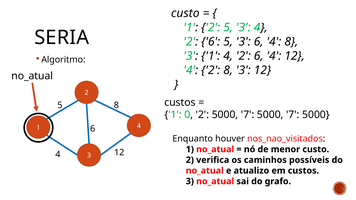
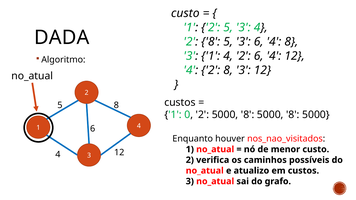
SERIA: SERIA -> DADA
6 at (211, 42): 6 -> 8
2 5000 7: 7 -> 8
7 at (293, 115): 7 -> 8
